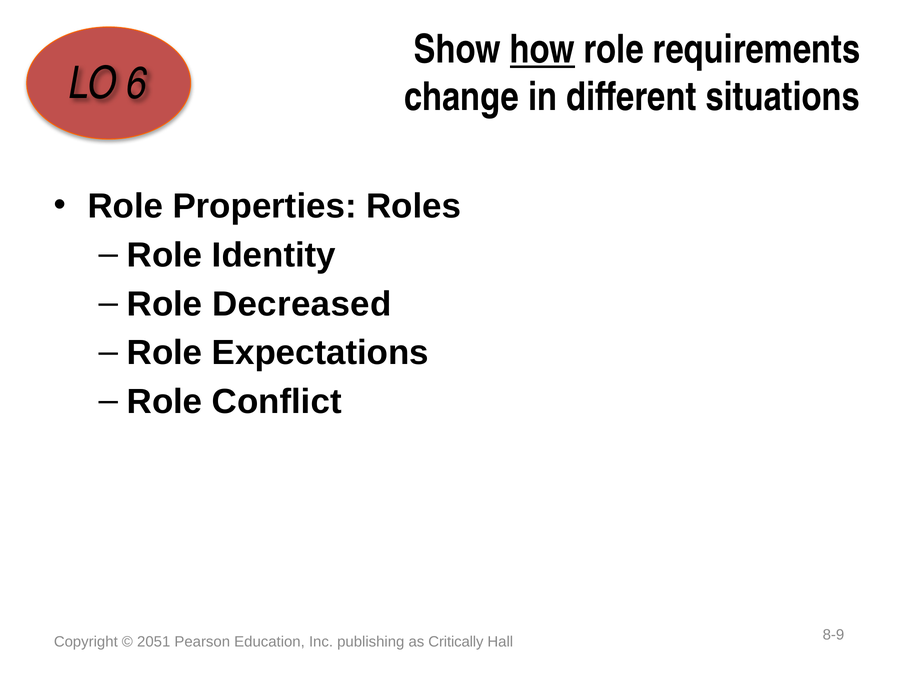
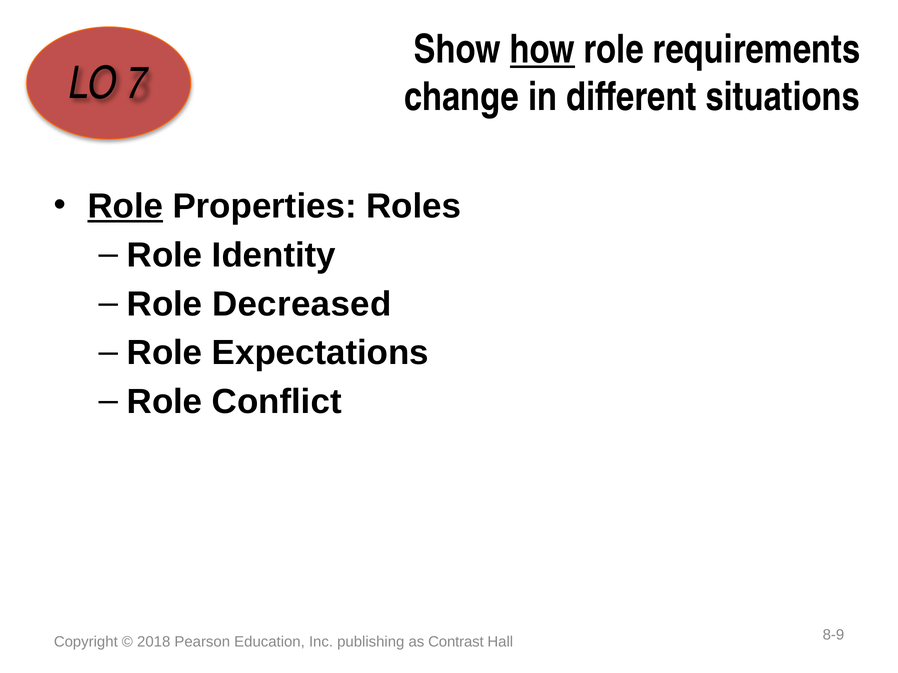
6: 6 -> 7
Role at (125, 206) underline: none -> present
2051: 2051 -> 2018
Critically: Critically -> Contrast
